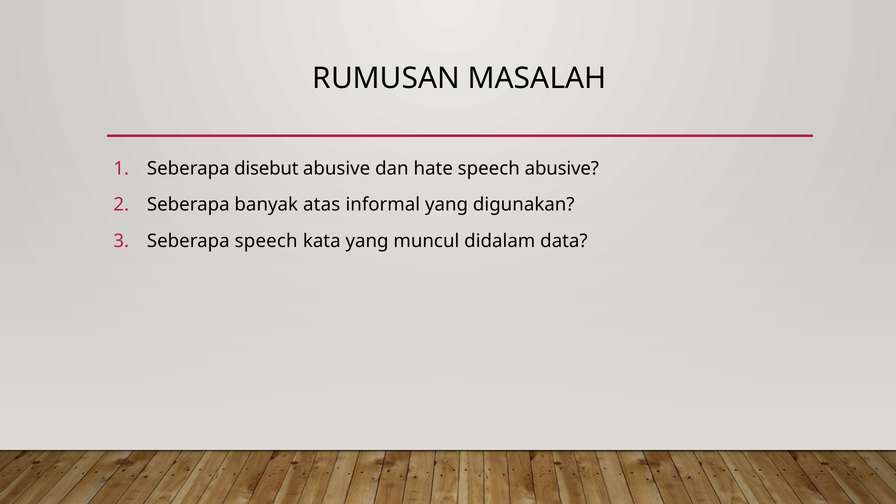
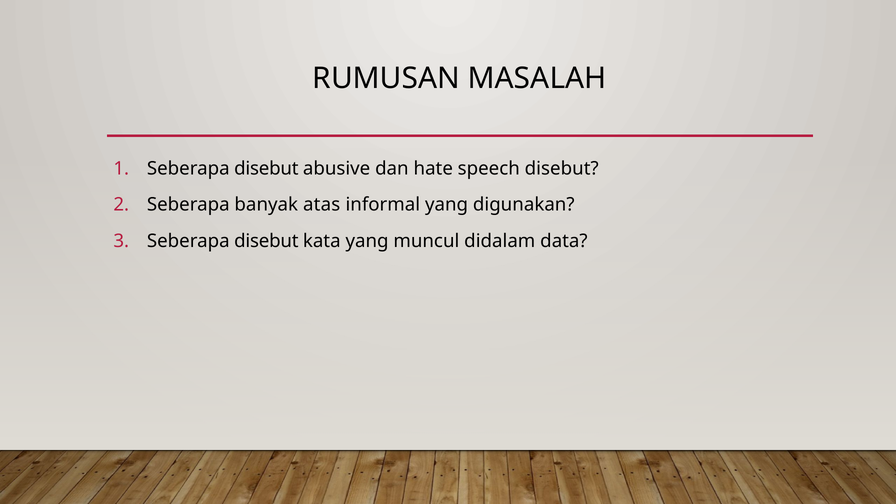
speech abusive: abusive -> disebut
speech at (266, 241): speech -> disebut
